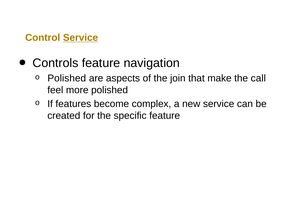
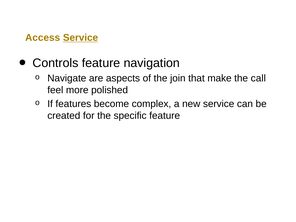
Control: Control -> Access
Polished at (67, 78): Polished -> Navigate
